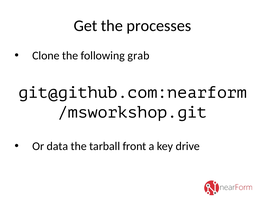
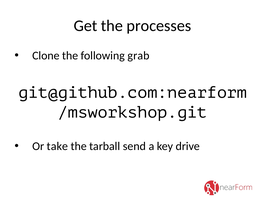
data: data -> take
front: front -> send
